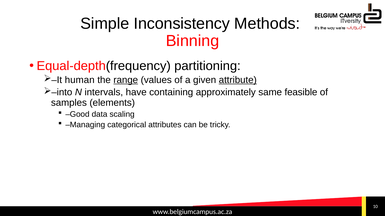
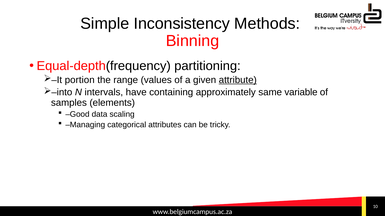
human: human -> portion
range underline: present -> none
feasible: feasible -> variable
